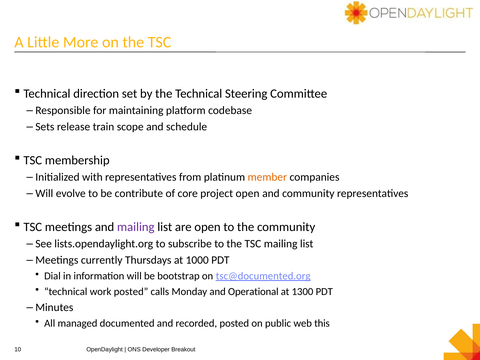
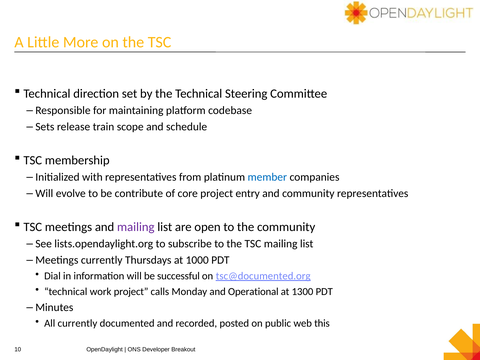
member colour: orange -> blue
project open: open -> entry
bootstrap: bootstrap -> successful
work posted: posted -> project
All managed: managed -> currently
